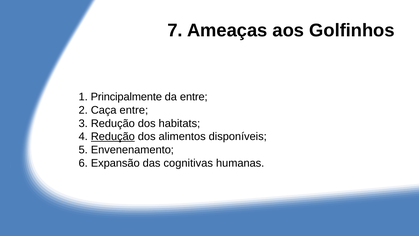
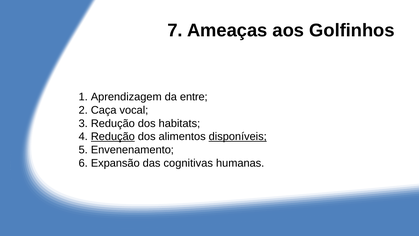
Principalmente: Principalmente -> Aprendizagem
Caça entre: entre -> vocal
disponíveis underline: none -> present
